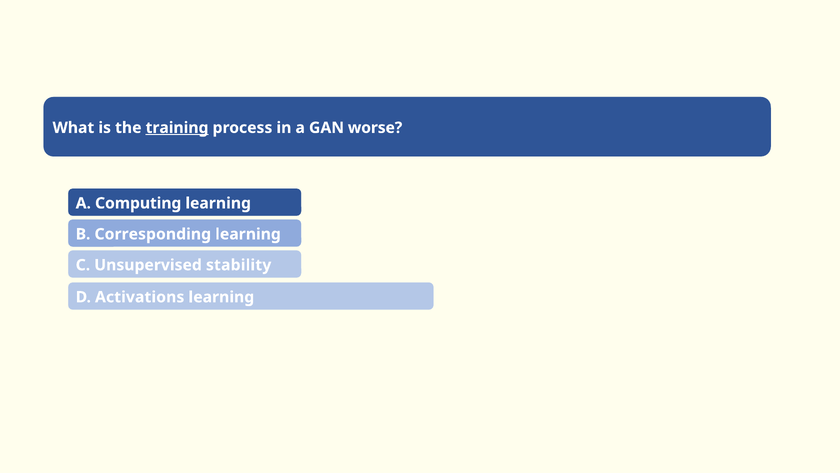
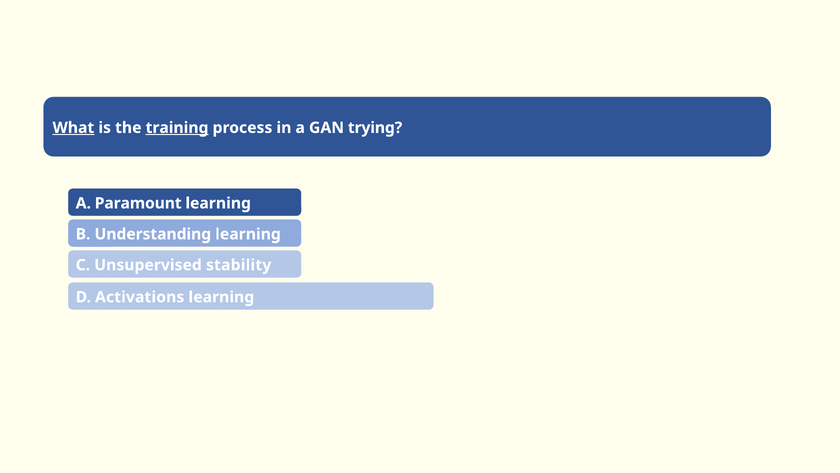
What underline: none -> present
worse: worse -> trying
Computing: Computing -> Paramount
Corresponding: Corresponding -> Understanding
